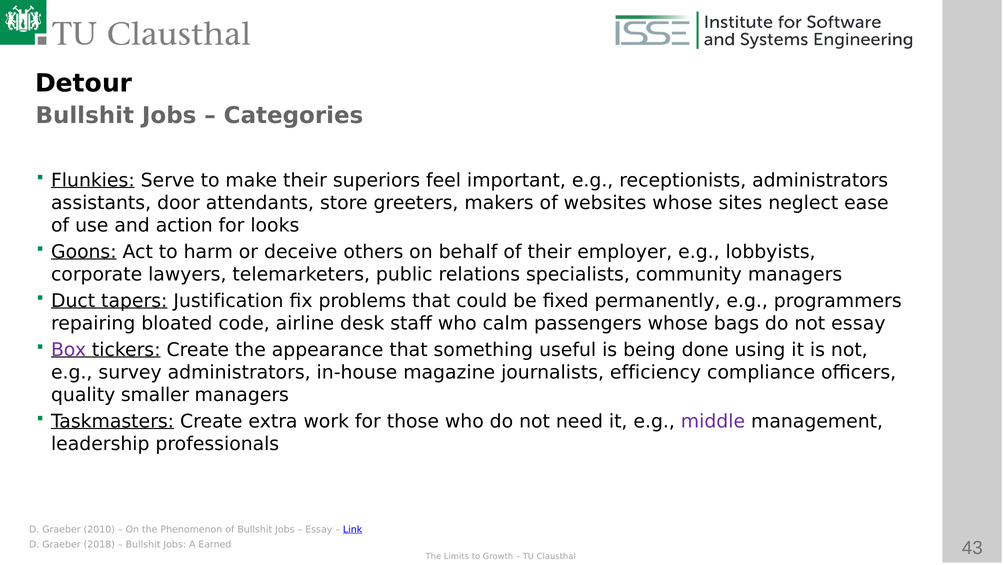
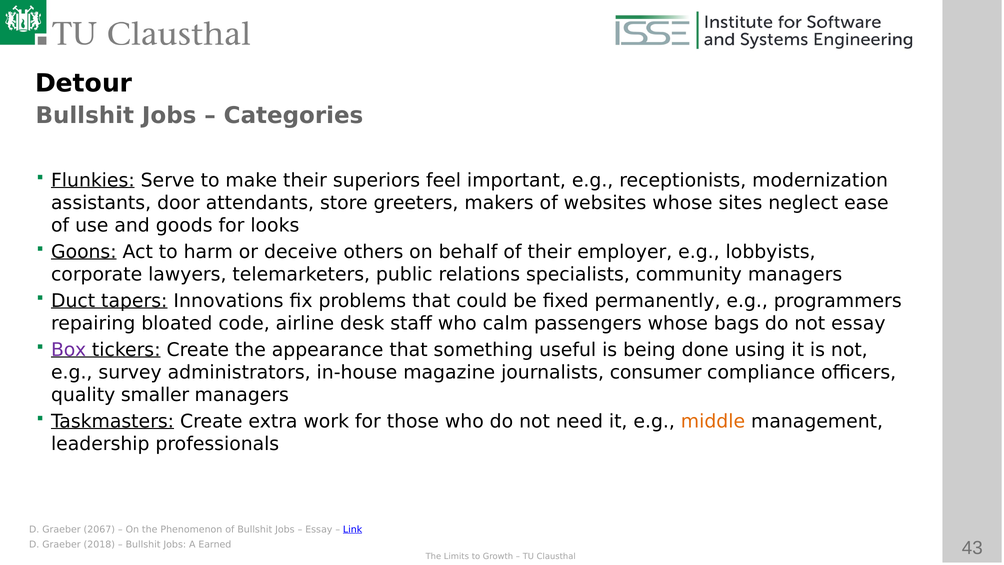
receptionists administrators: administrators -> modernization
action: action -> goods
Justification: Justification -> Innovations
efficiency: efficiency -> consumer
middle colour: purple -> orange
2010: 2010 -> 2067
